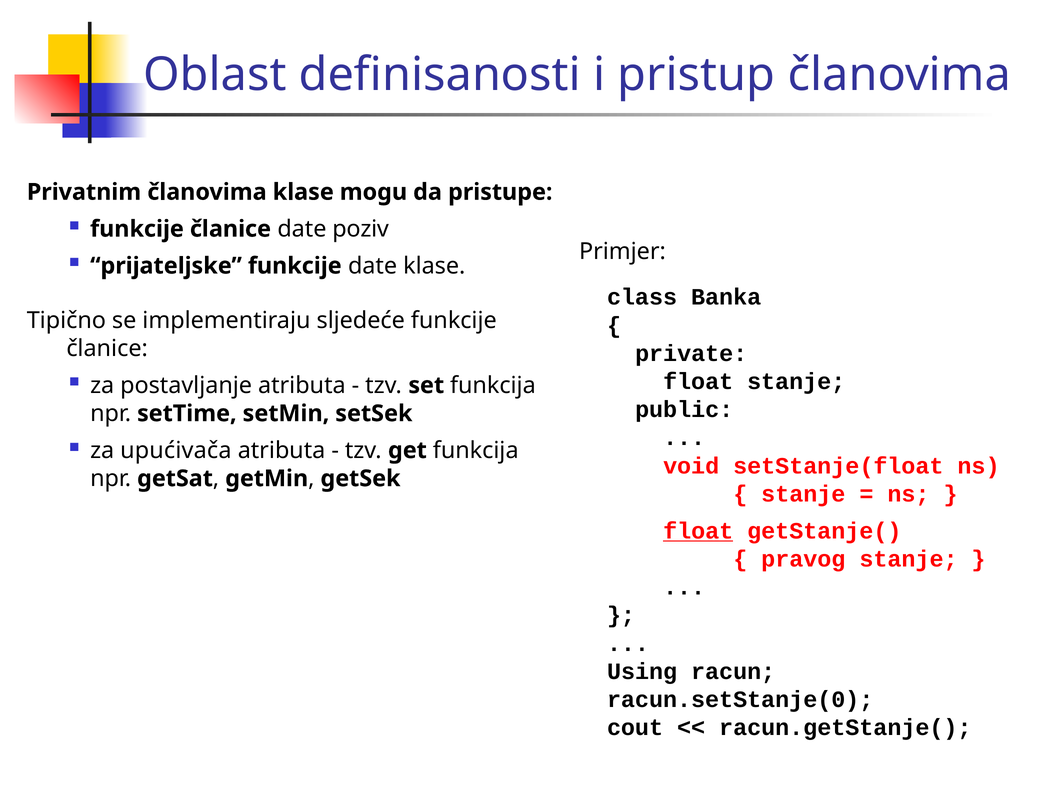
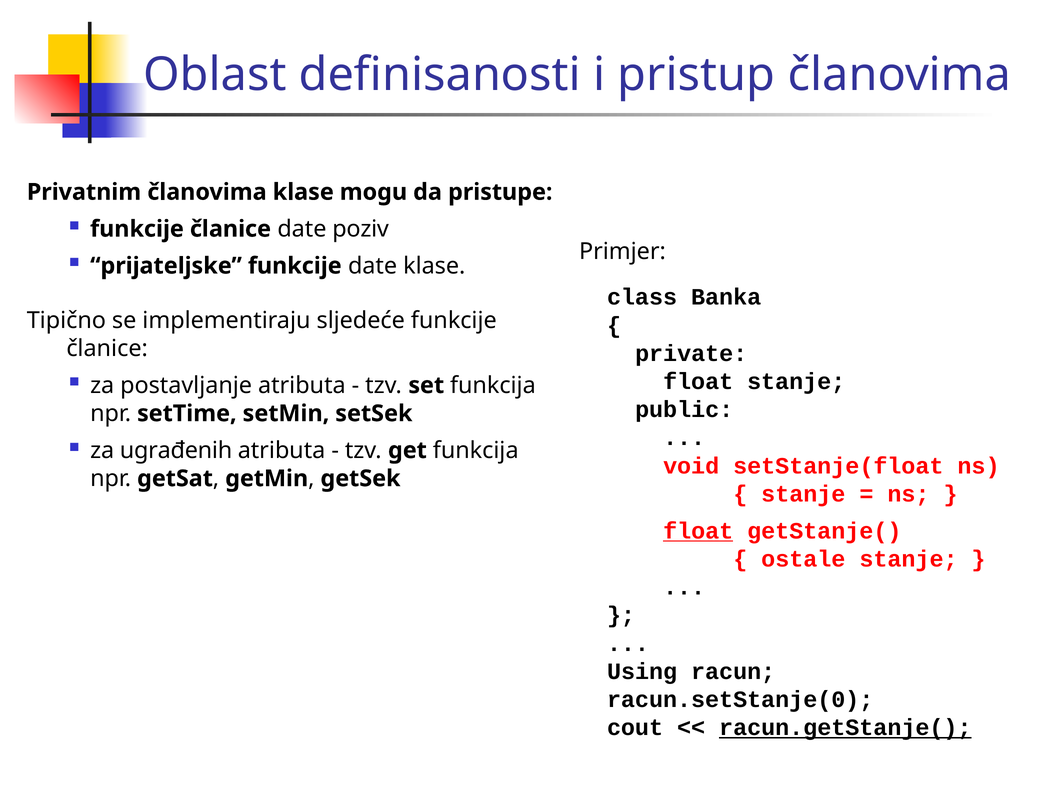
upućivača: upućivača -> ugrađenih
pravog: pravog -> ostale
racun.getStanje( underline: none -> present
